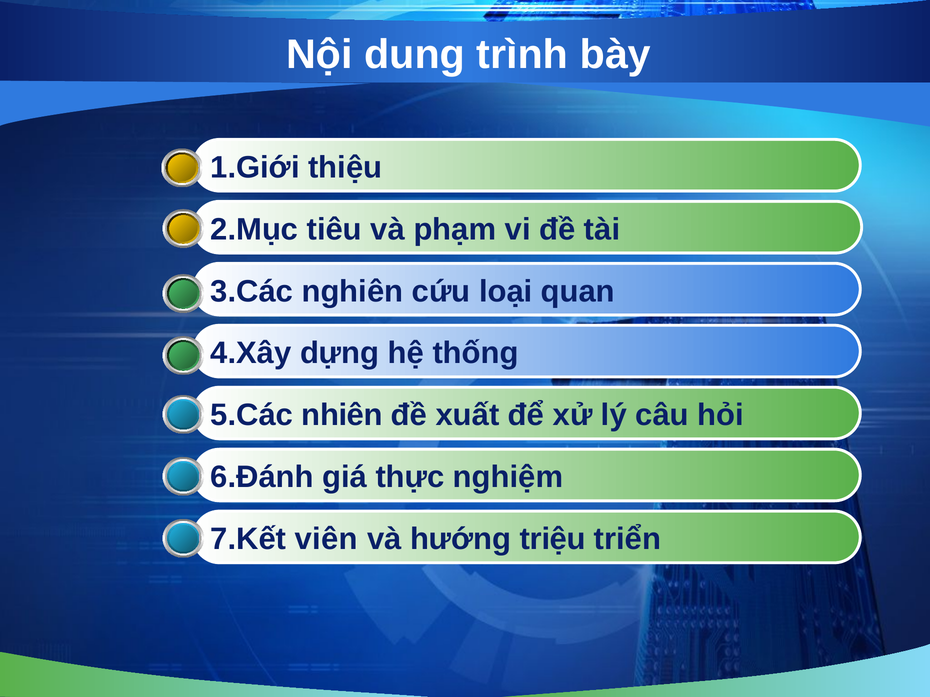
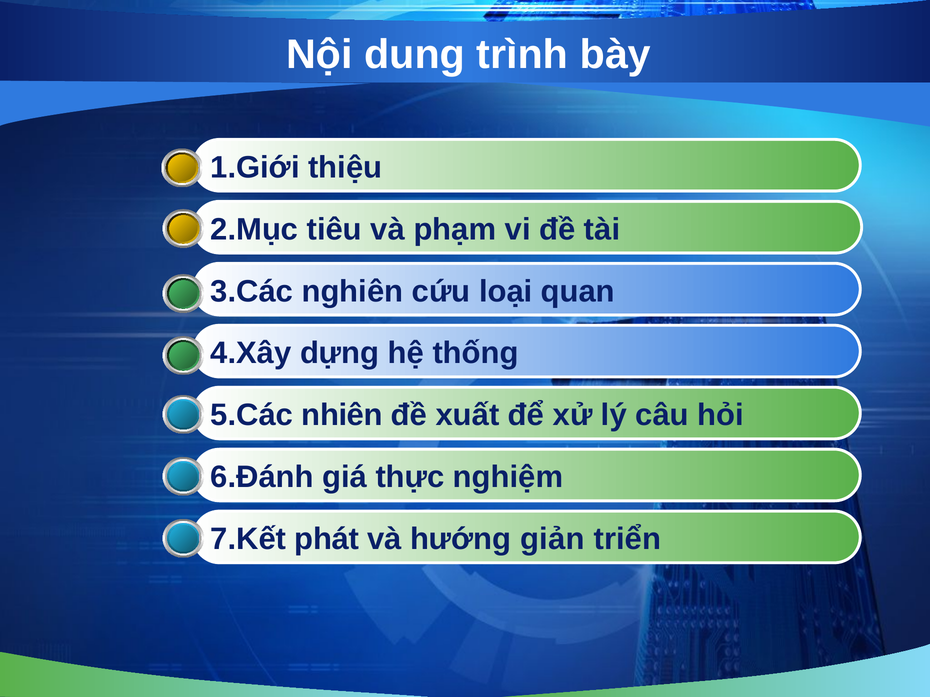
viên: viên -> phát
triệu: triệu -> giản
